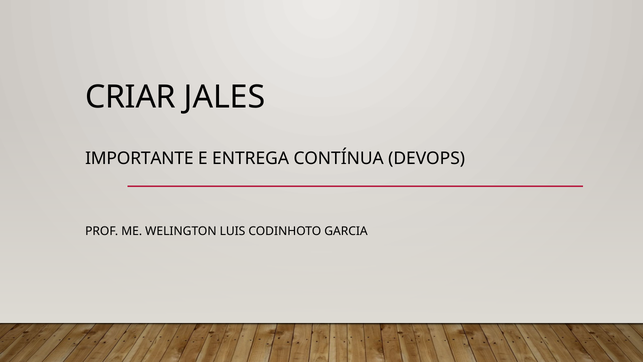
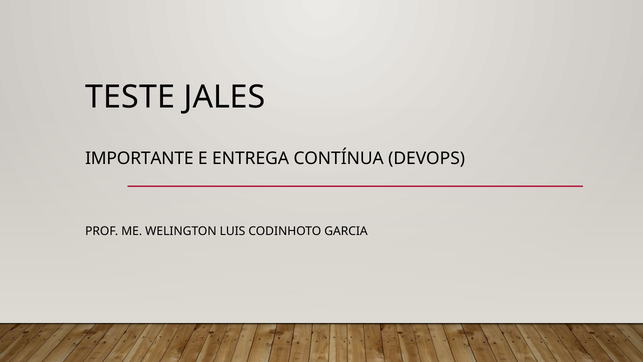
CRIAR: CRIAR -> TESTE
